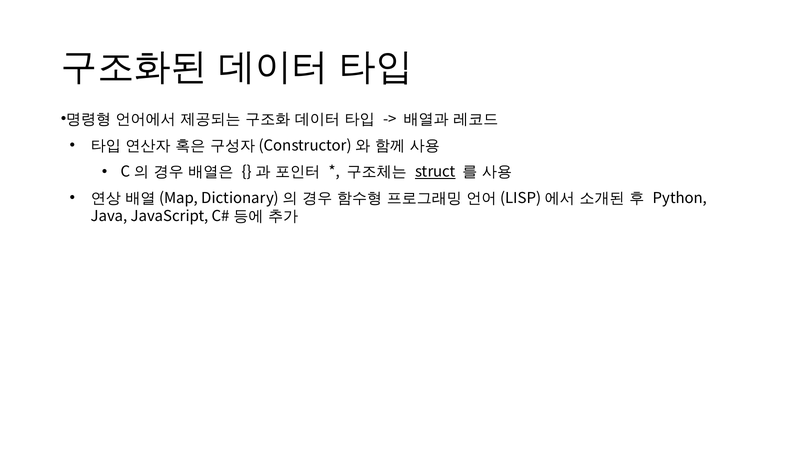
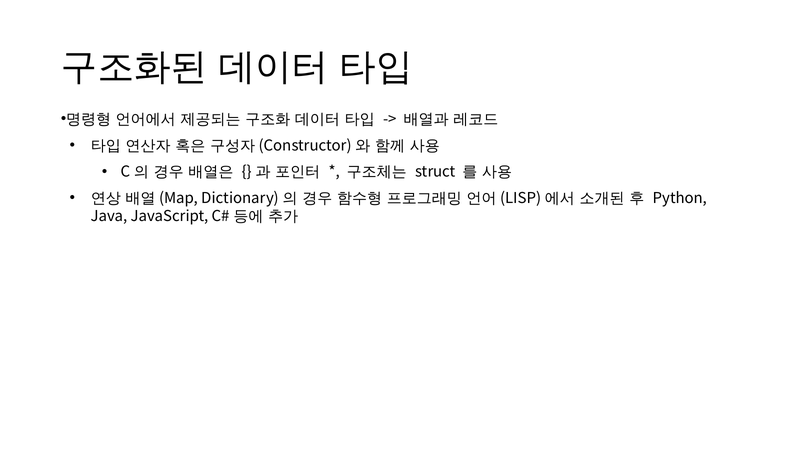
struct underline: present -> none
